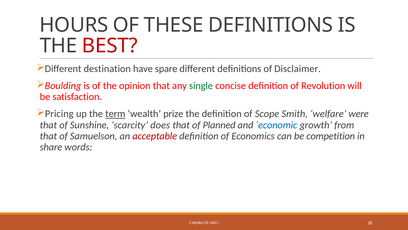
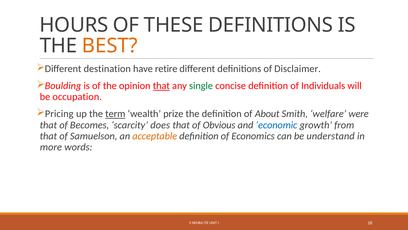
BEST colour: red -> orange
spare: spare -> retire
that at (161, 86) underline: none -> present
Revolution: Revolution -> Individuals
satisfaction: satisfaction -> occupation
Scope: Scope -> About
Sunshine: Sunshine -> Becomes
Planned: Planned -> Obvious
acceptable colour: red -> orange
competition: competition -> understand
share: share -> more
